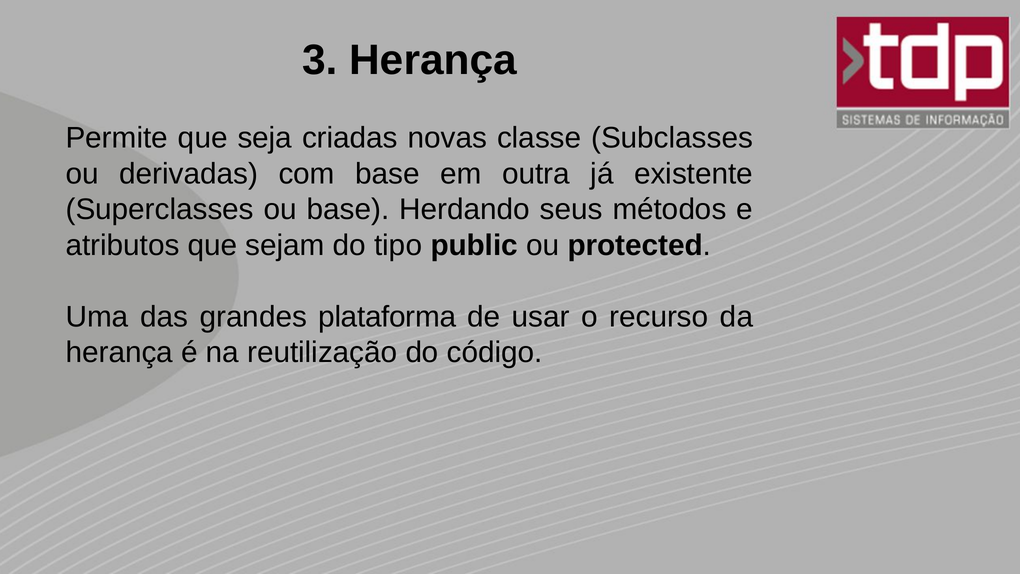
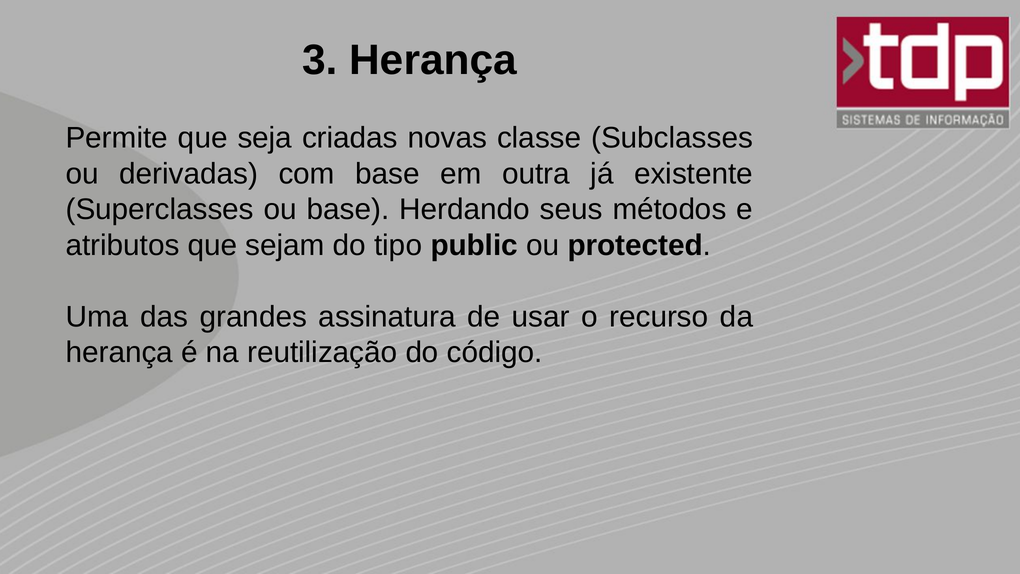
plataforma: plataforma -> assinatura
